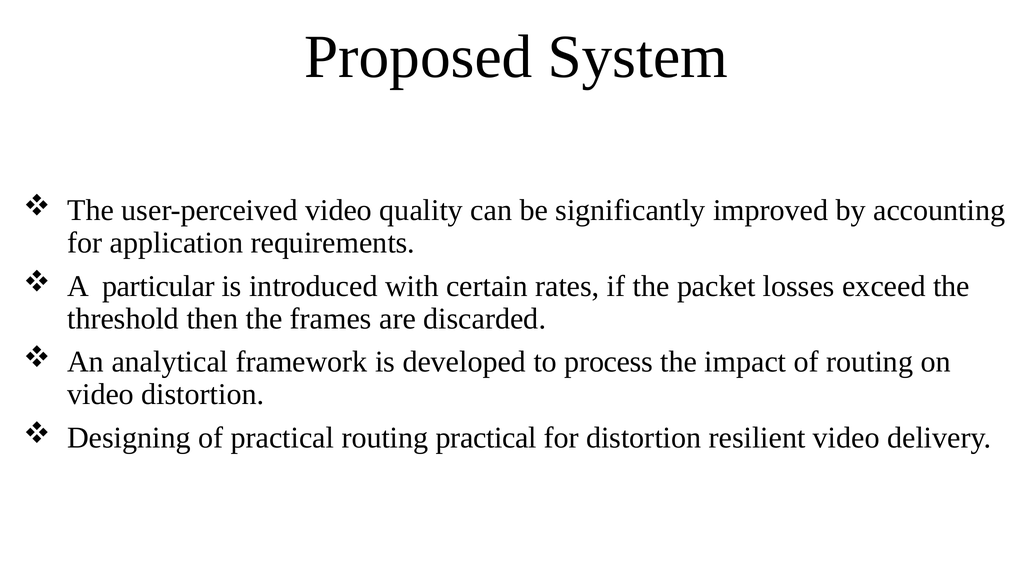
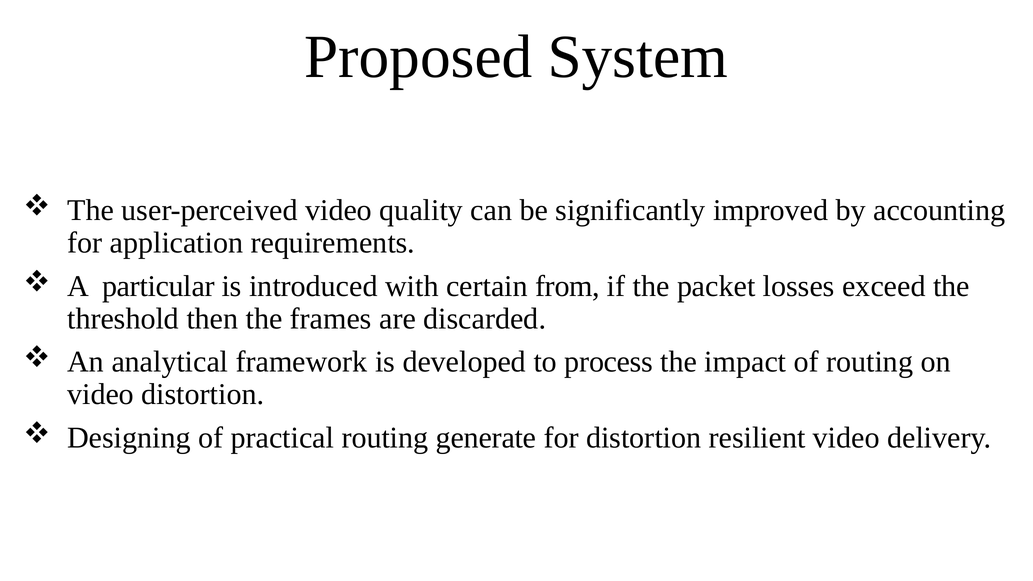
rates: rates -> from
routing practical: practical -> generate
